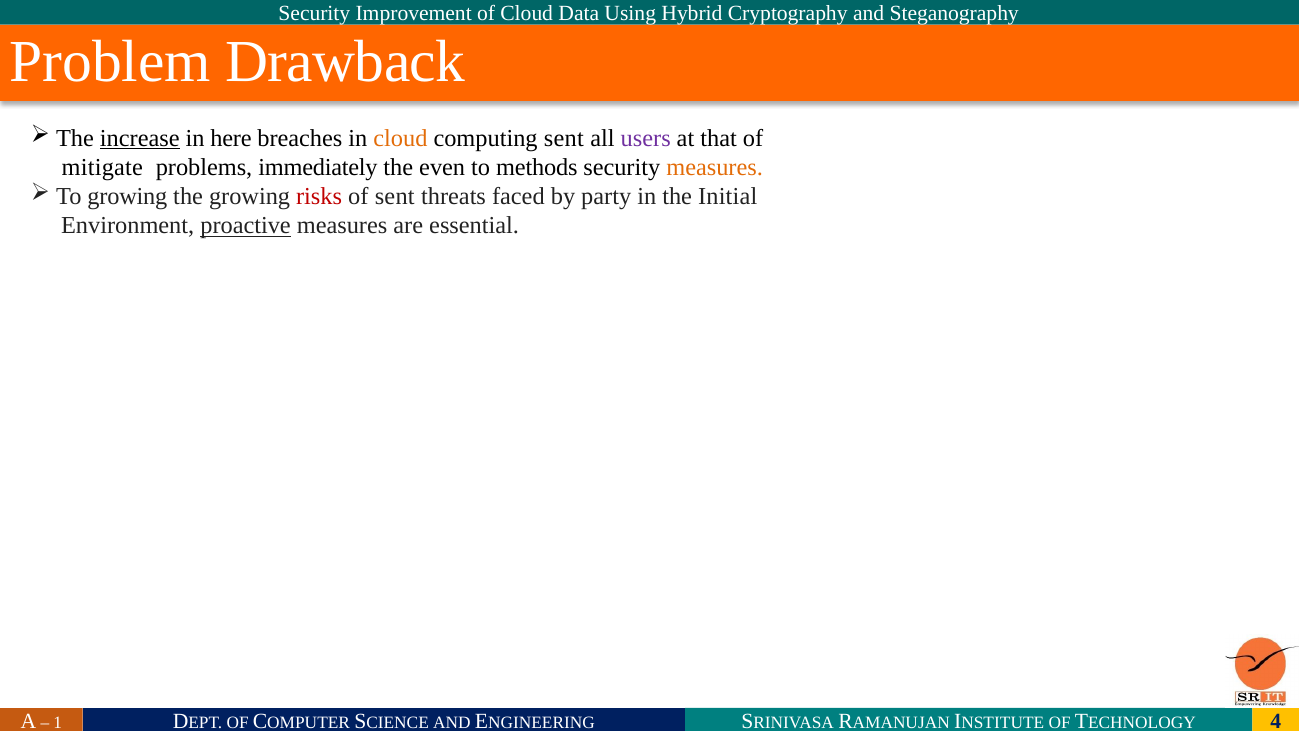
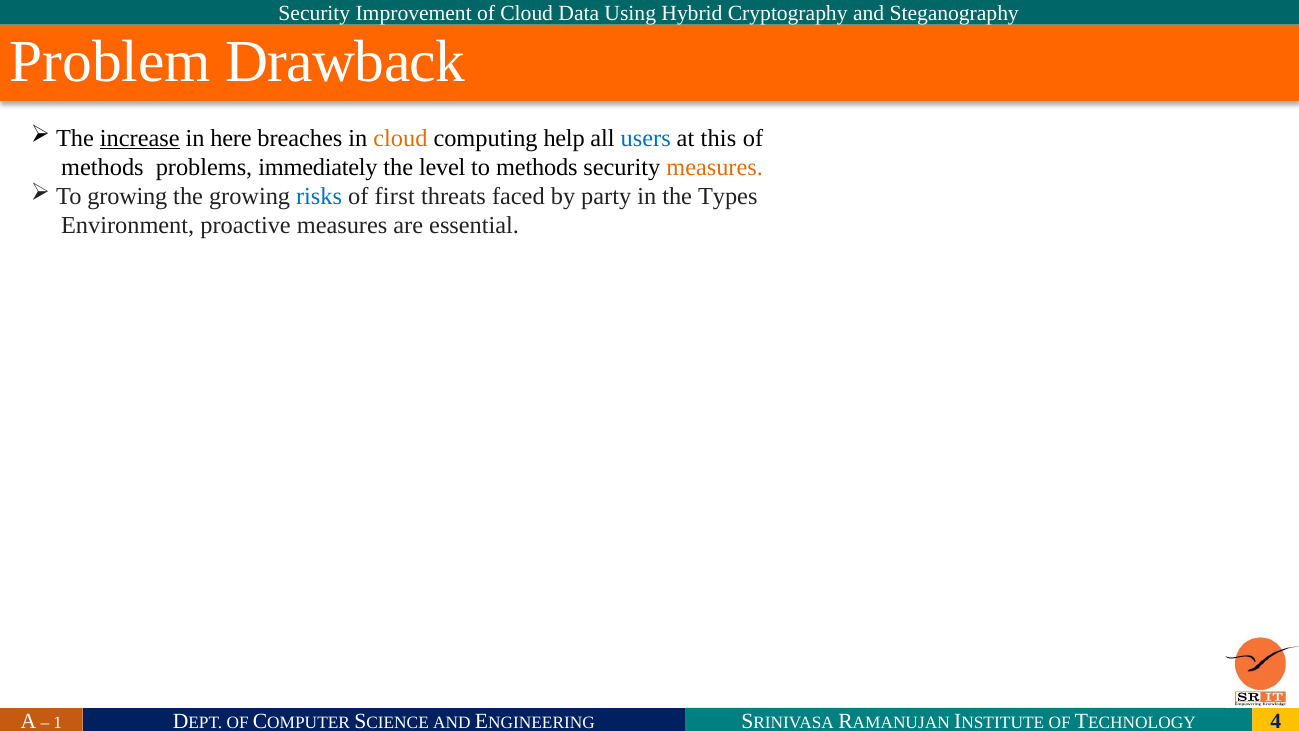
computing sent: sent -> help
users colour: purple -> blue
that: that -> this
mitigate at (102, 167): mitigate -> methods
even: even -> level
risks colour: red -> blue
of sent: sent -> first
Initial: Initial -> Types
proactive underline: present -> none
